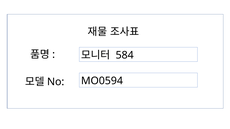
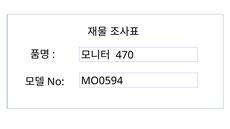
584: 584 -> 470
